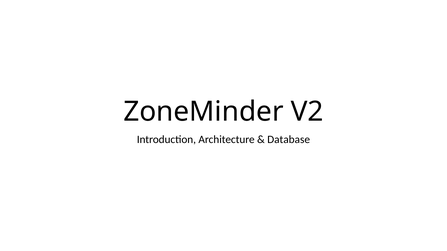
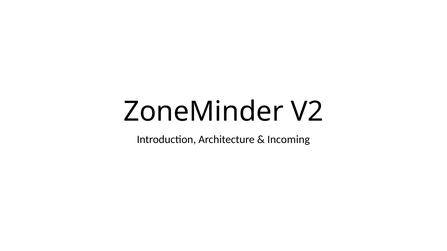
Database: Database -> Incoming
